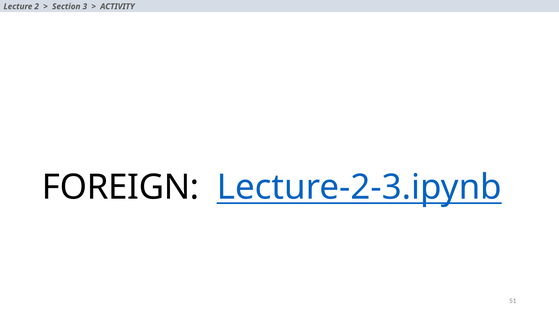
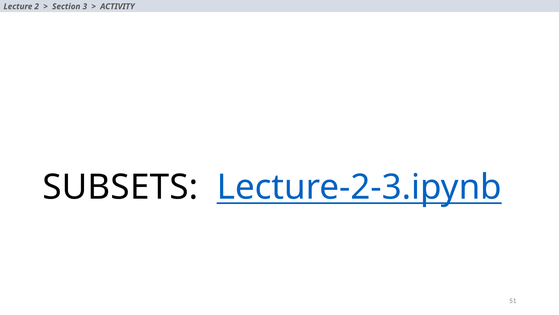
FOREIGN: FOREIGN -> SUBSETS
